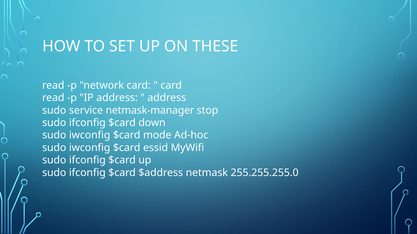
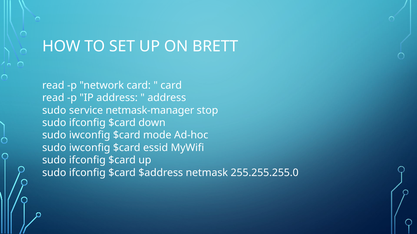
THESE: THESE -> BRETT
